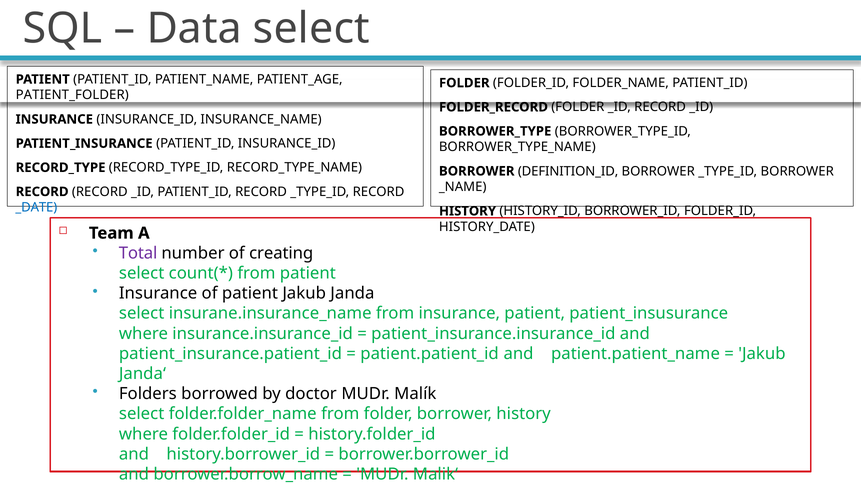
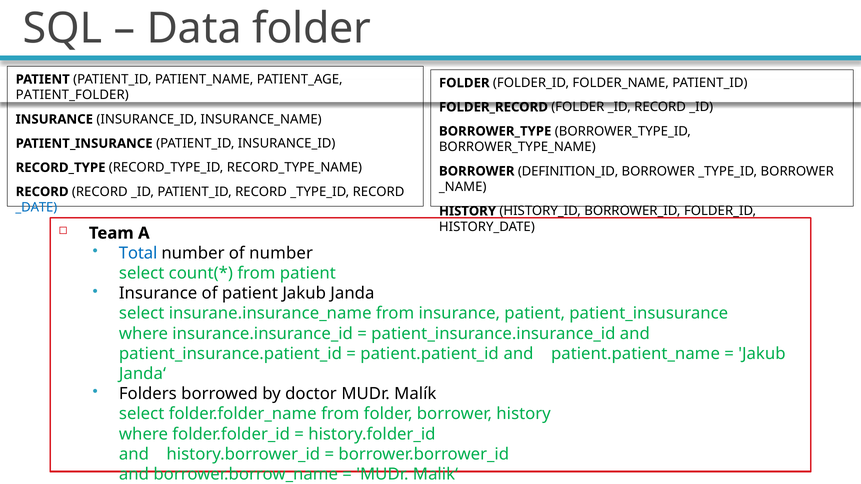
Data select: select -> folder
Total colour: purple -> blue
of creating: creating -> number
